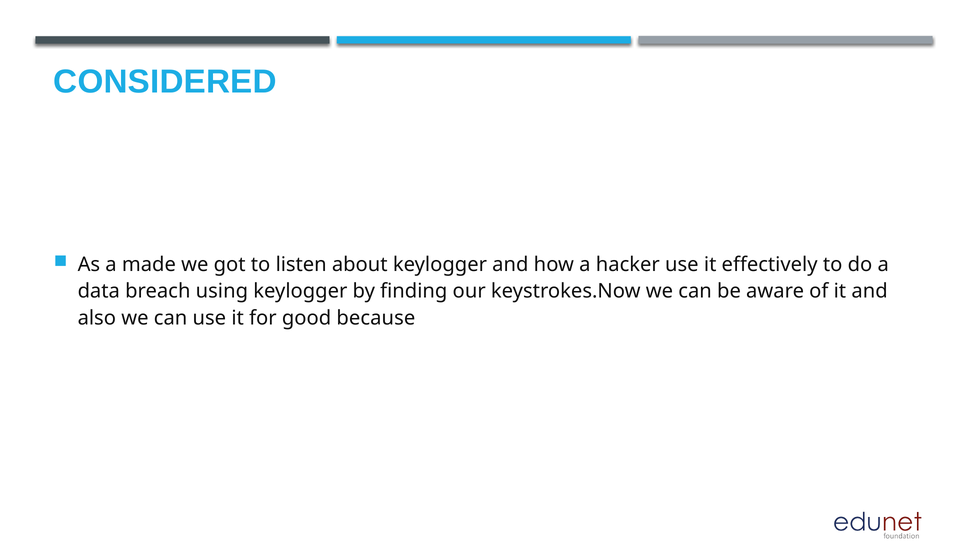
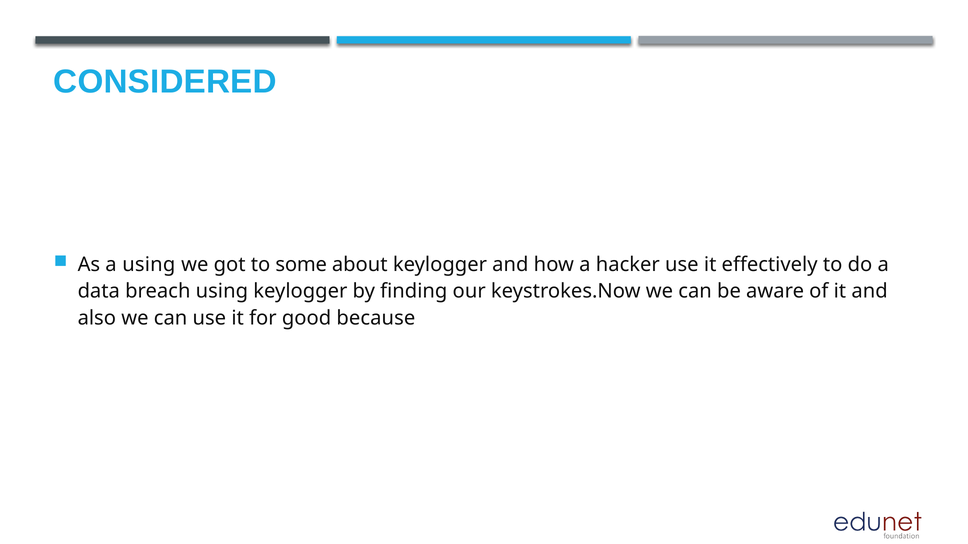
a made: made -> using
listen: listen -> some
